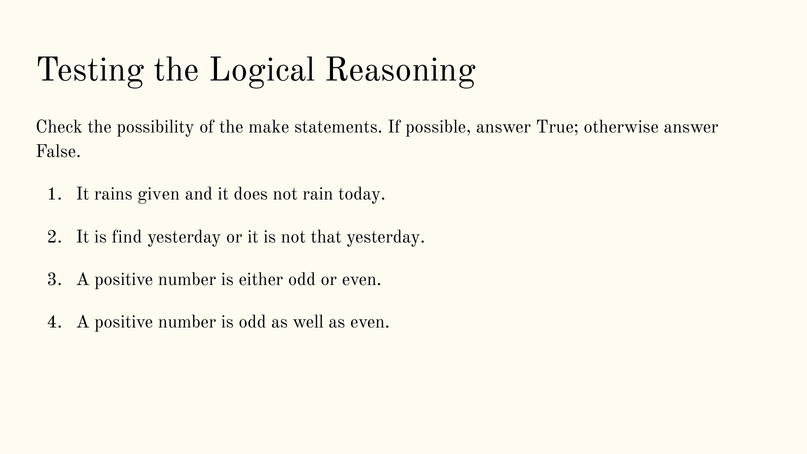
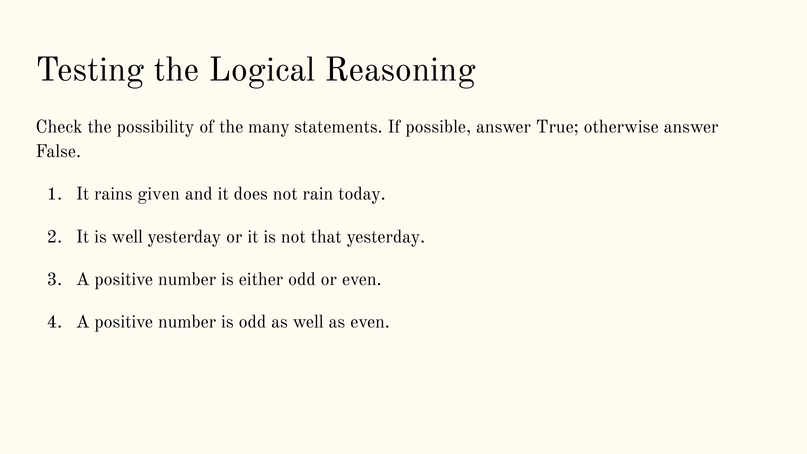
make: make -> many
is find: find -> well
